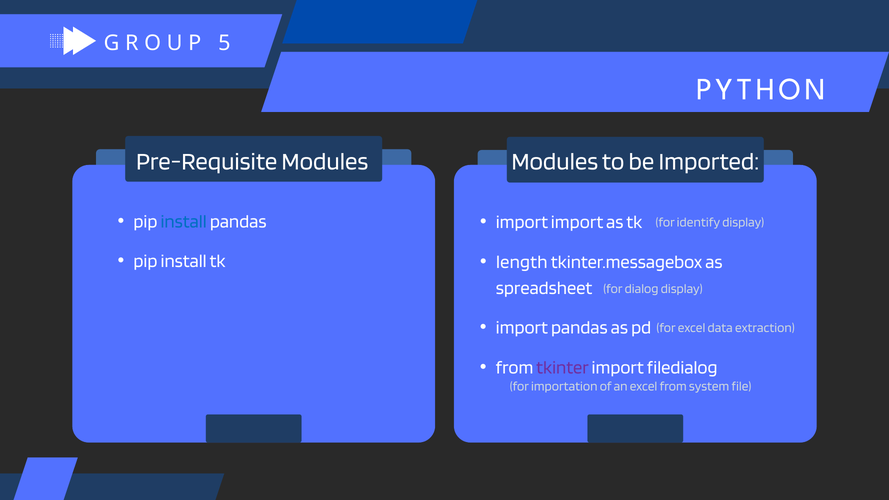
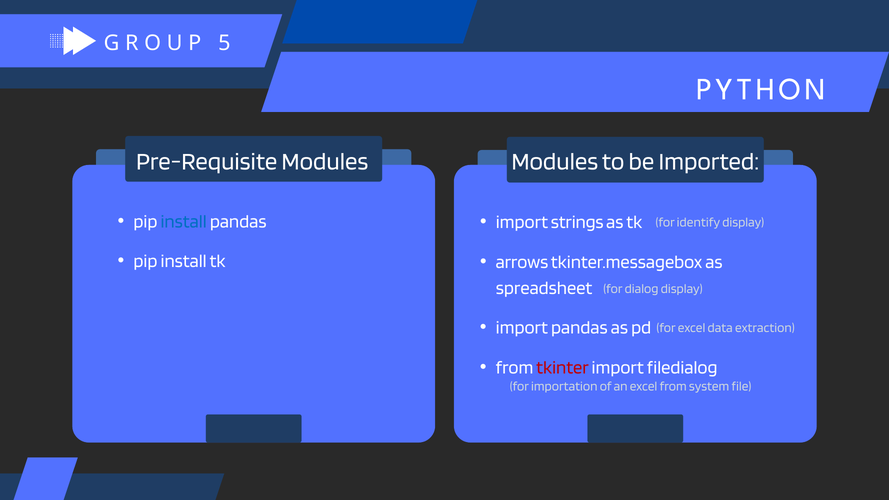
import import: import -> strings
length: length -> arrows
tkinter colour: purple -> red
